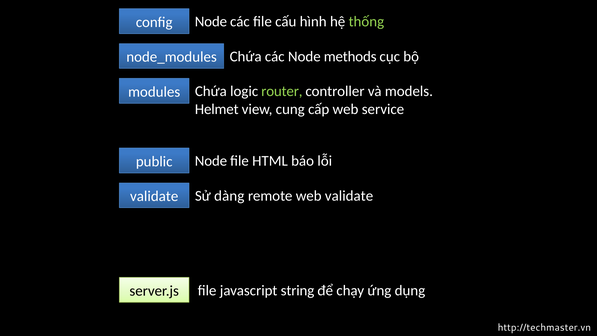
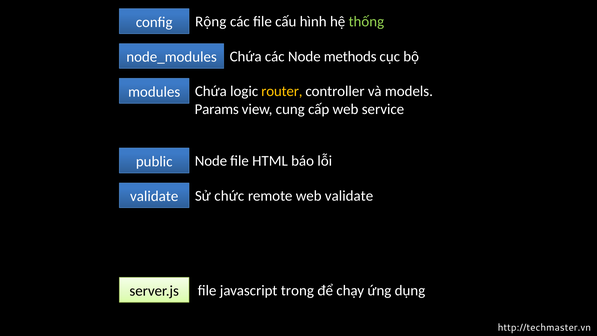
Node at (211, 22): Node -> Rộng
router colour: light green -> yellow
Helmet: Helmet -> Params
dàng: dàng -> chức
string: string -> trong
